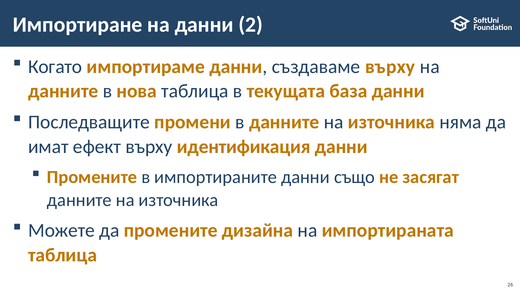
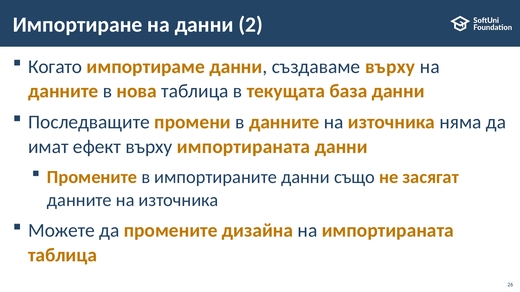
върху идентификация: идентификация -> импортираната
